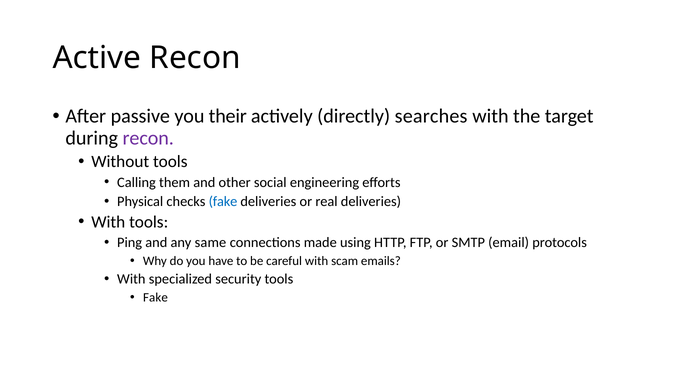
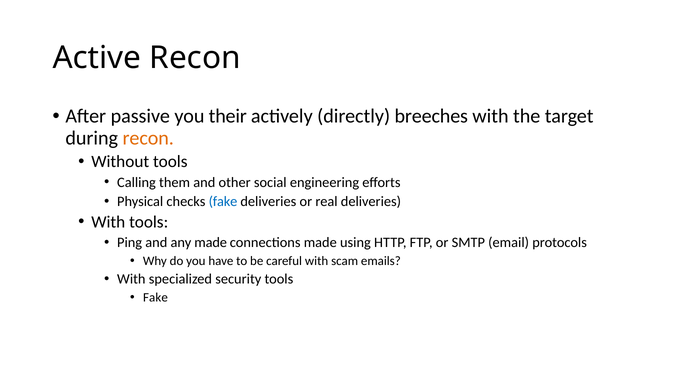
searches: searches -> breeches
recon at (148, 138) colour: purple -> orange
any same: same -> made
